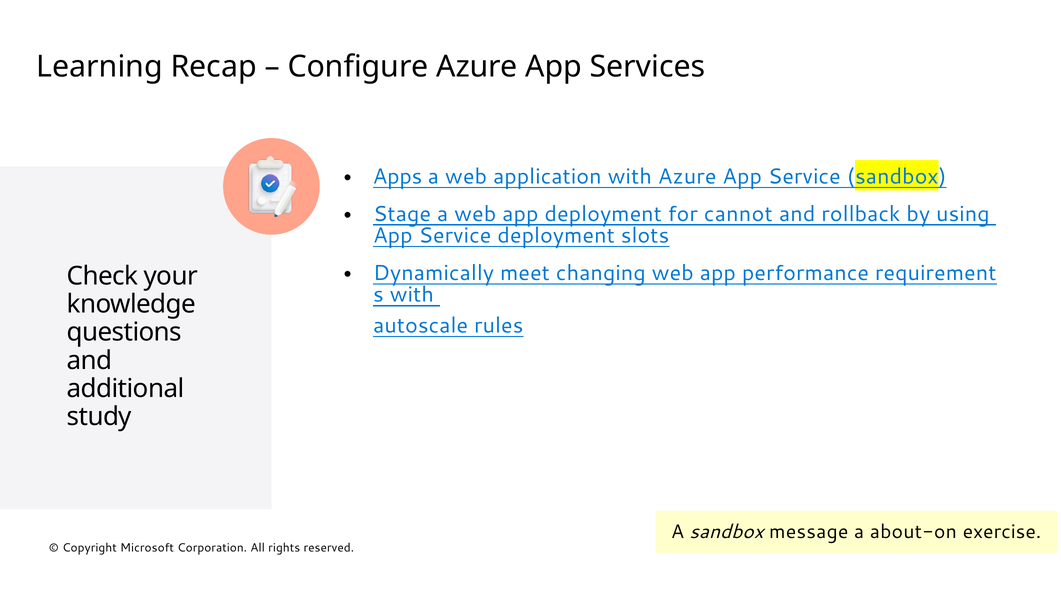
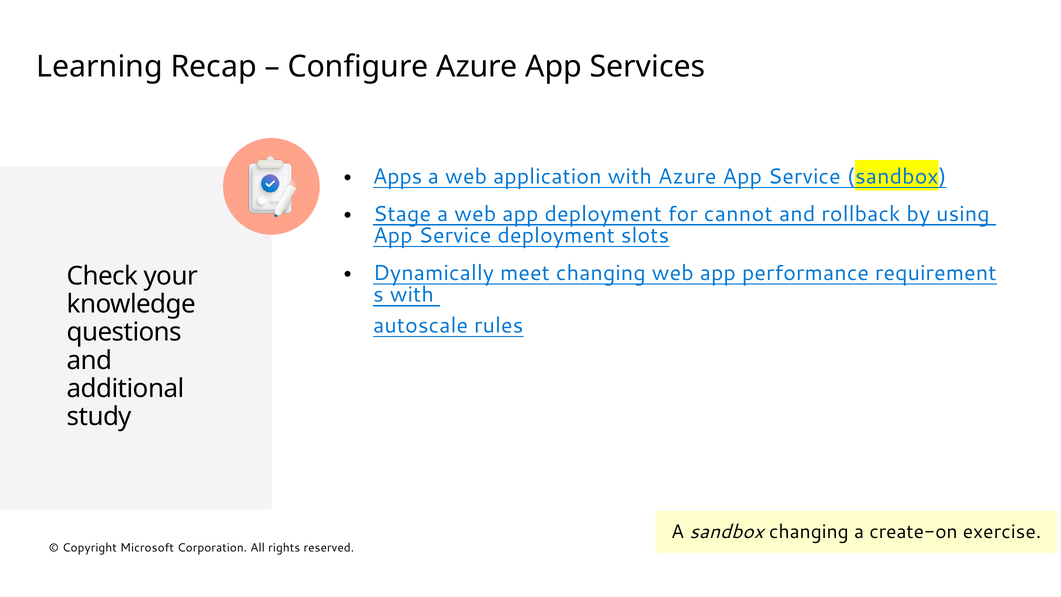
sandbox message: message -> changing
about-on: about-on -> create-on
